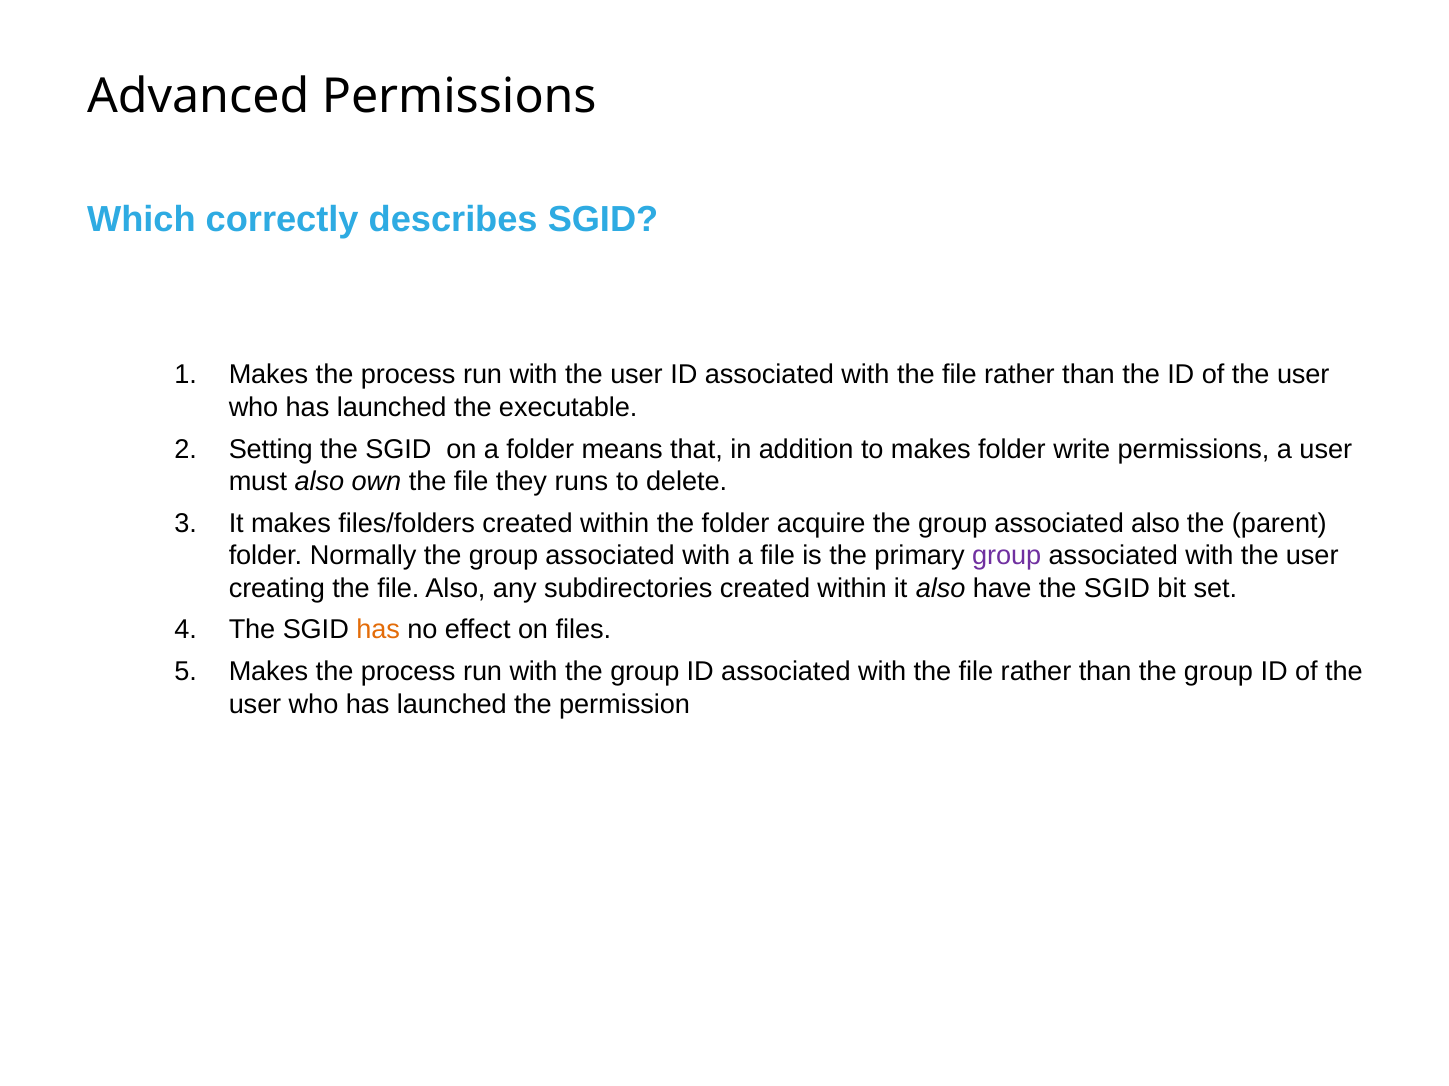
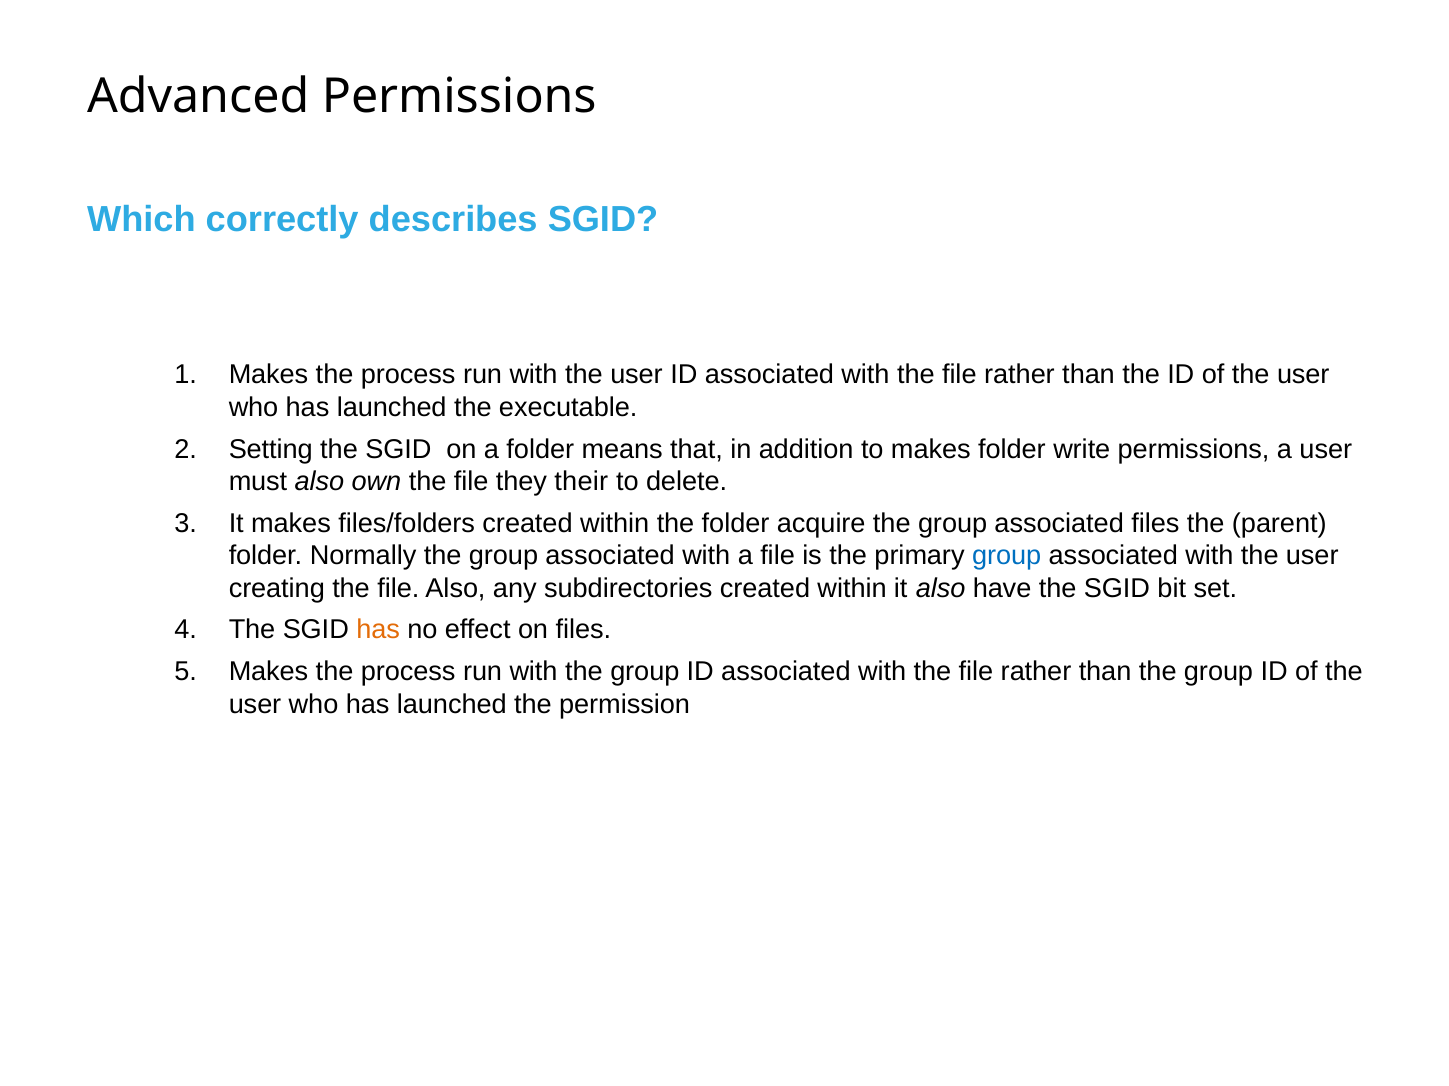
runs: runs -> their
associated also: also -> files
group at (1007, 556) colour: purple -> blue
